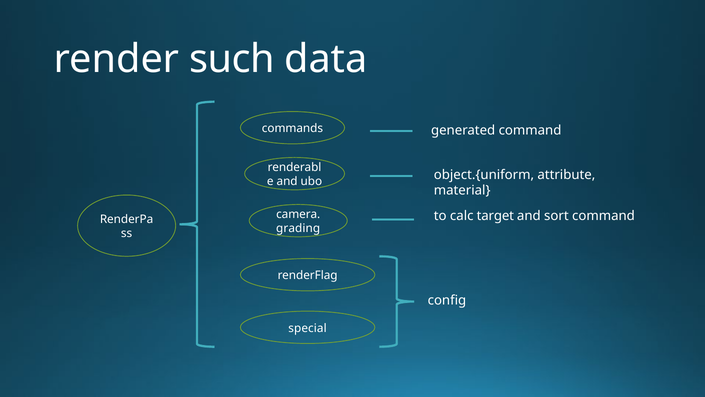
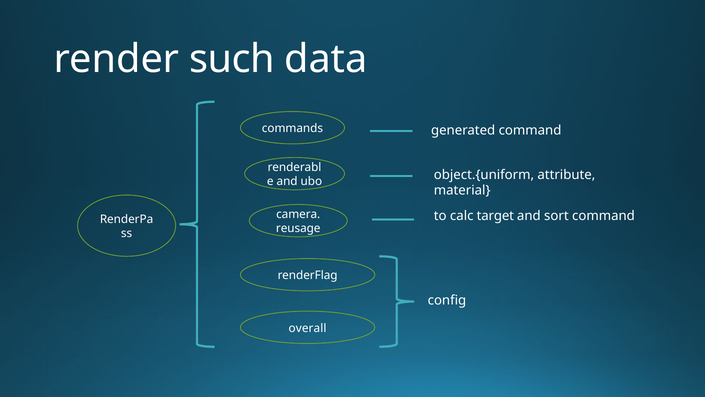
grading: grading -> reusage
special: special -> overall
